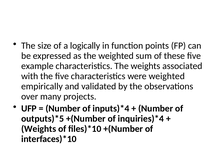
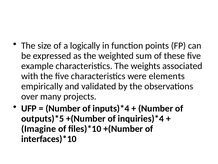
were weighted: weighted -> elements
Weights at (39, 128): Weights -> Imagine
